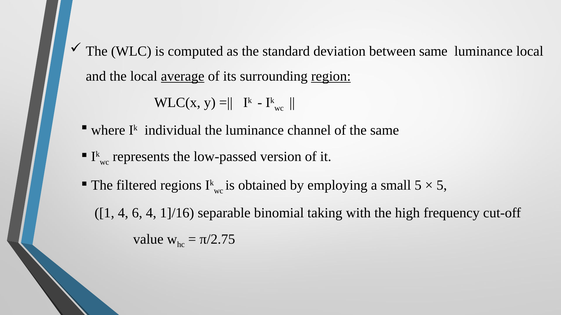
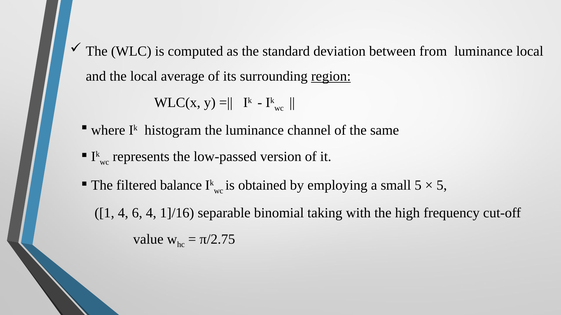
between same: same -> from
average underline: present -> none
individual: individual -> histogram
regions: regions -> balance
